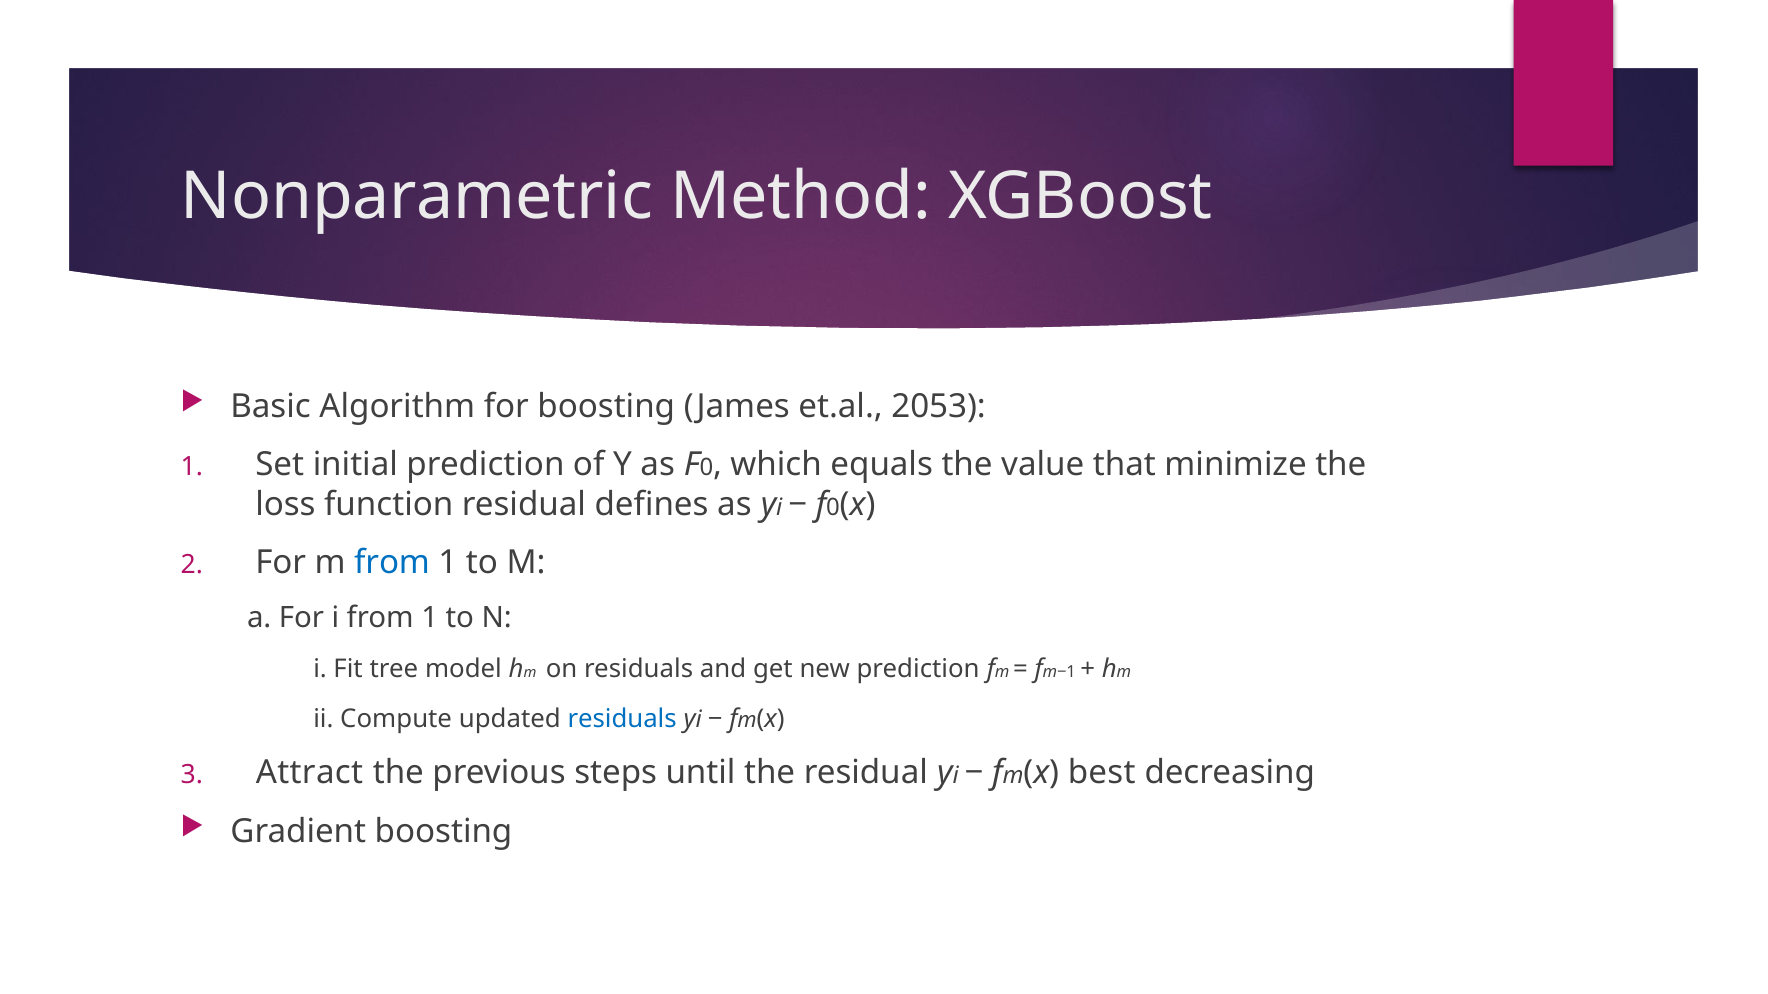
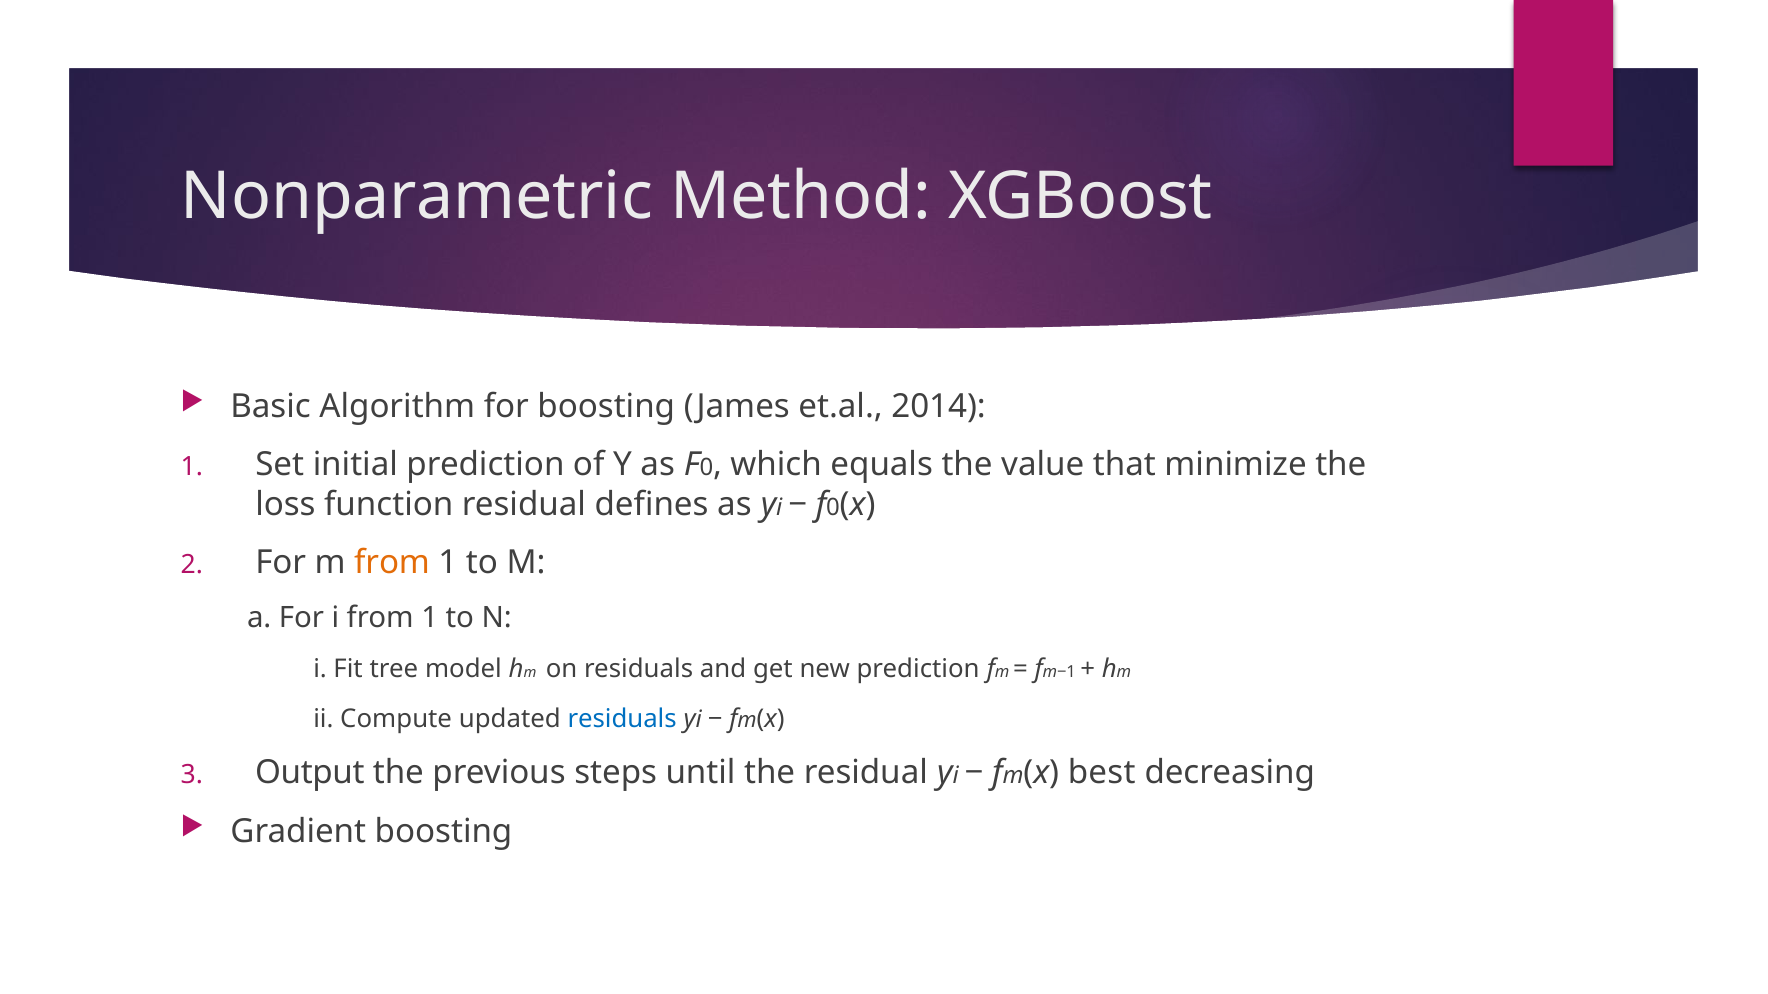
2053: 2053 -> 2014
from at (392, 563) colour: blue -> orange
Attract: Attract -> Output
